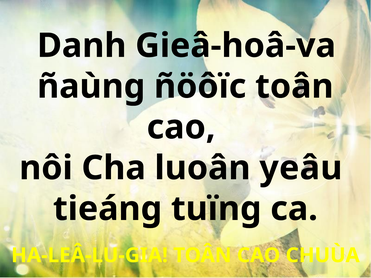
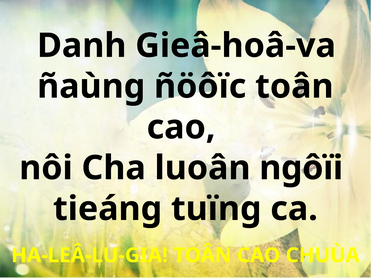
yeâu: yeâu -> ngôïi
